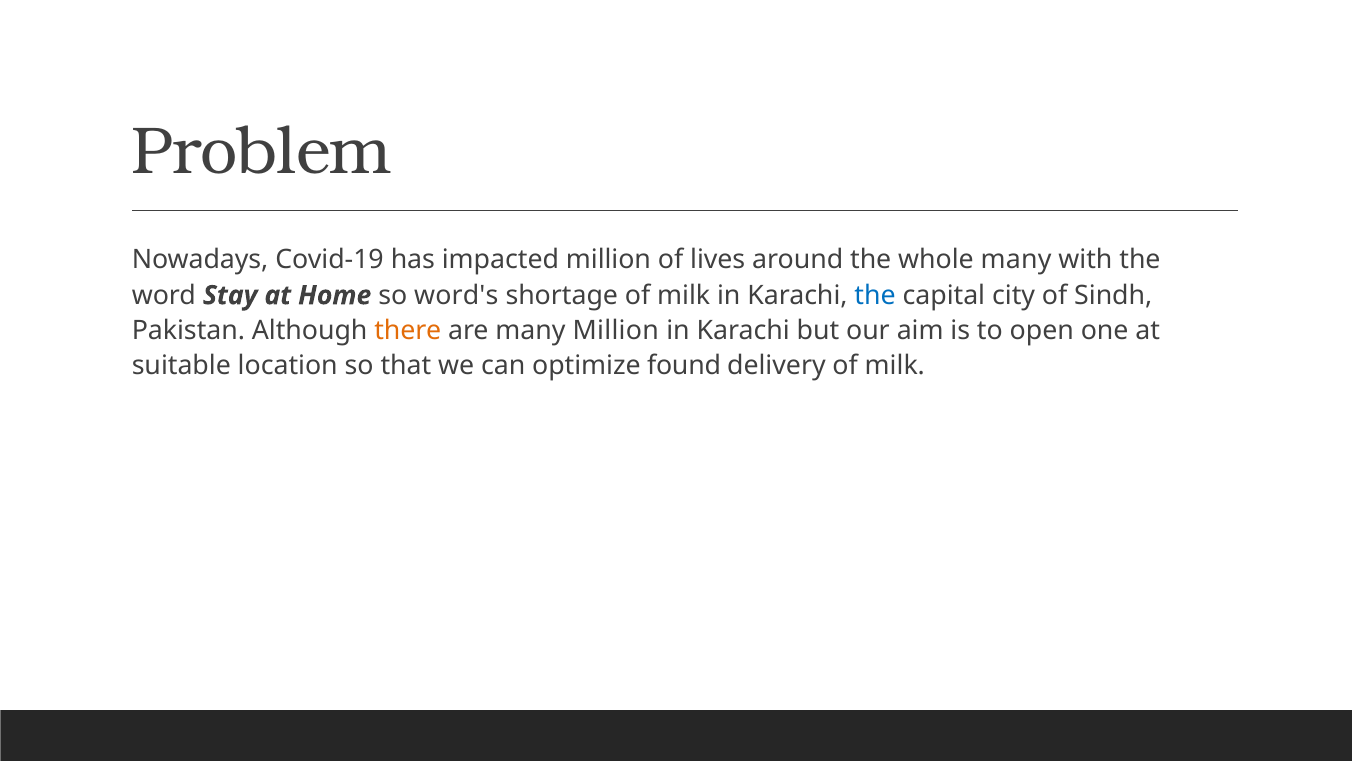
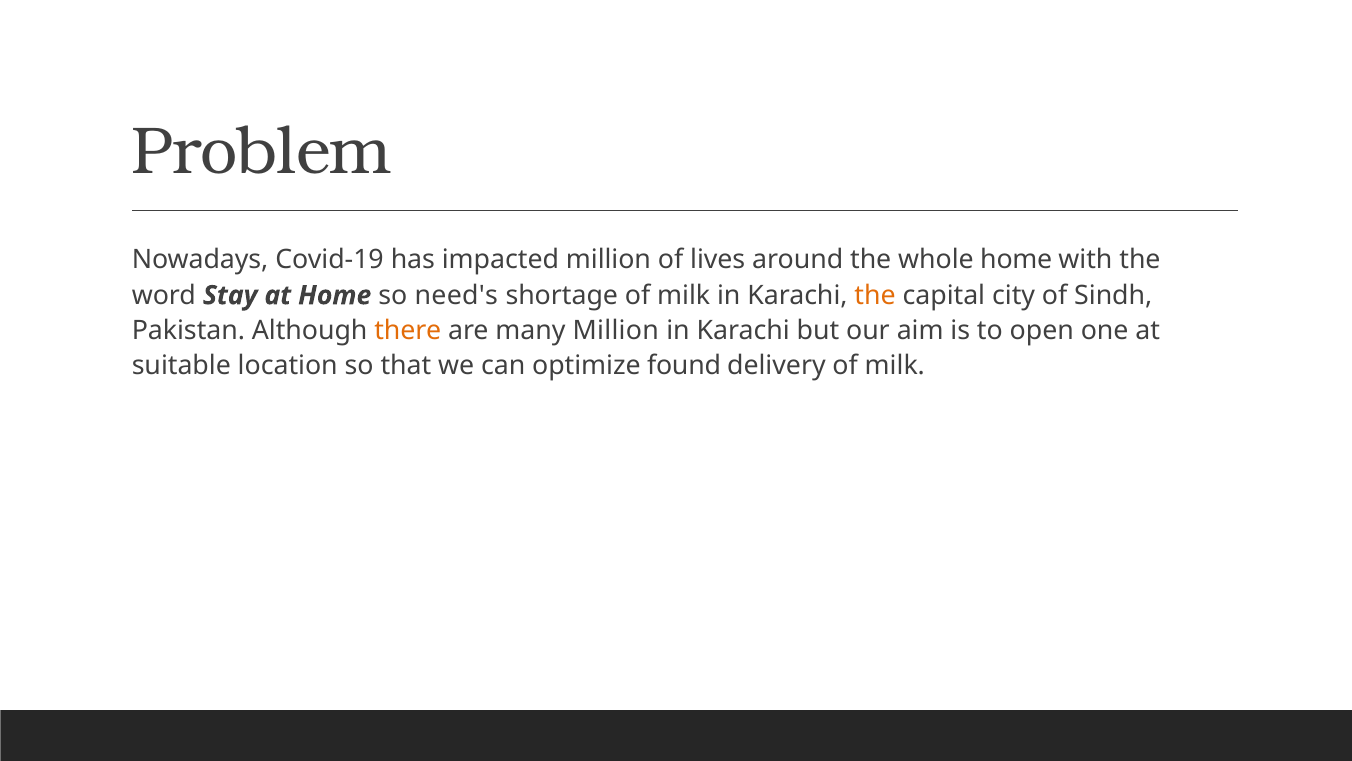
whole many: many -> home
word's: word's -> need's
the at (875, 295) colour: blue -> orange
